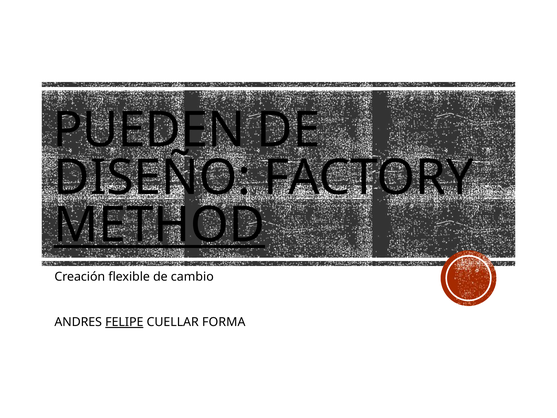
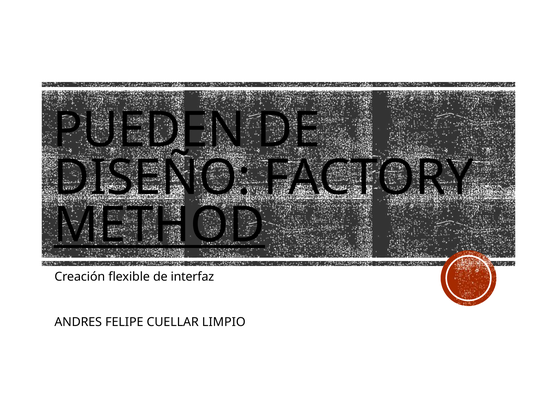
cambio: cambio -> interfaz
FELIPE underline: present -> none
FORMA: FORMA -> LIMPIO
